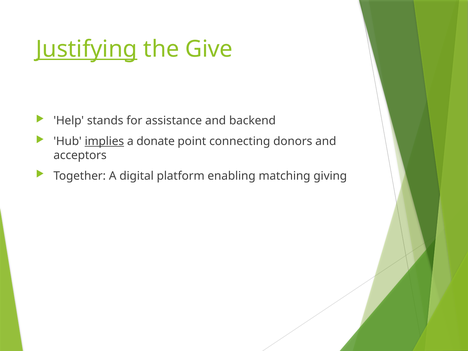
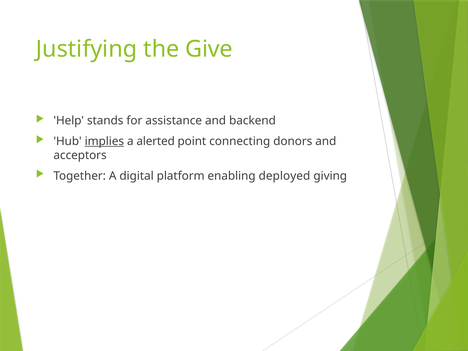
Justifying underline: present -> none
donate: donate -> alerted
matching: matching -> deployed
